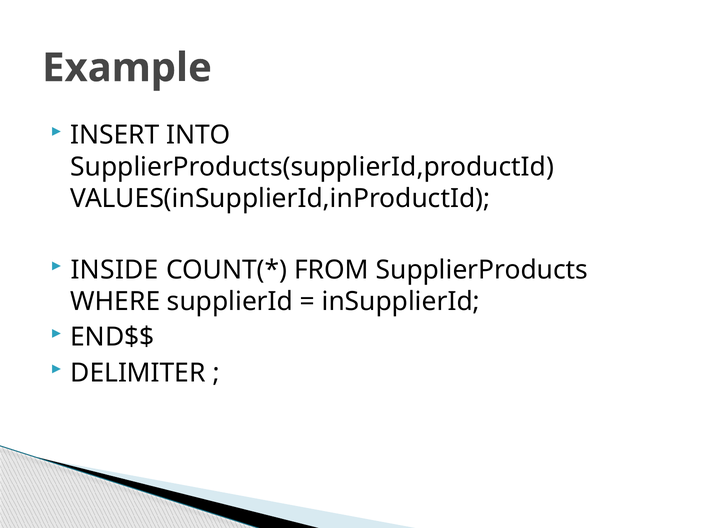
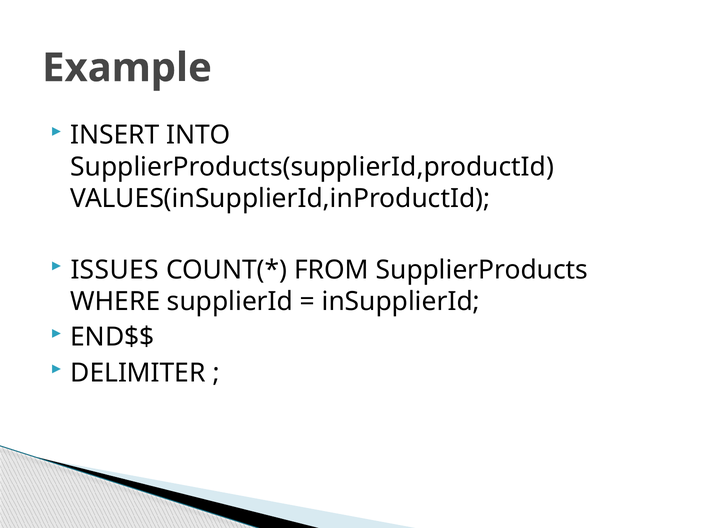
INSIDE: INSIDE -> ISSUES
